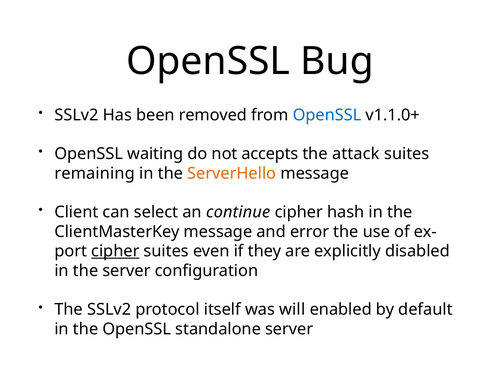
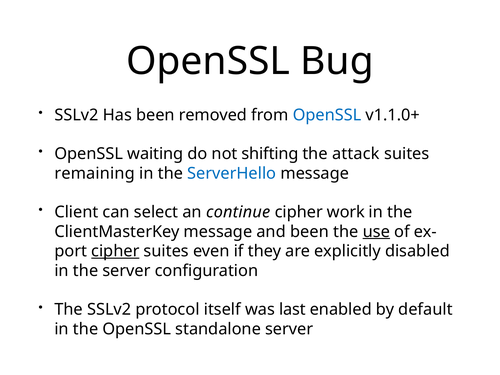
accepts: accepts -> shifting
ServerHello colour: orange -> blue
hash: hash -> work
and error: error -> been
use underline: none -> present
will: will -> last
